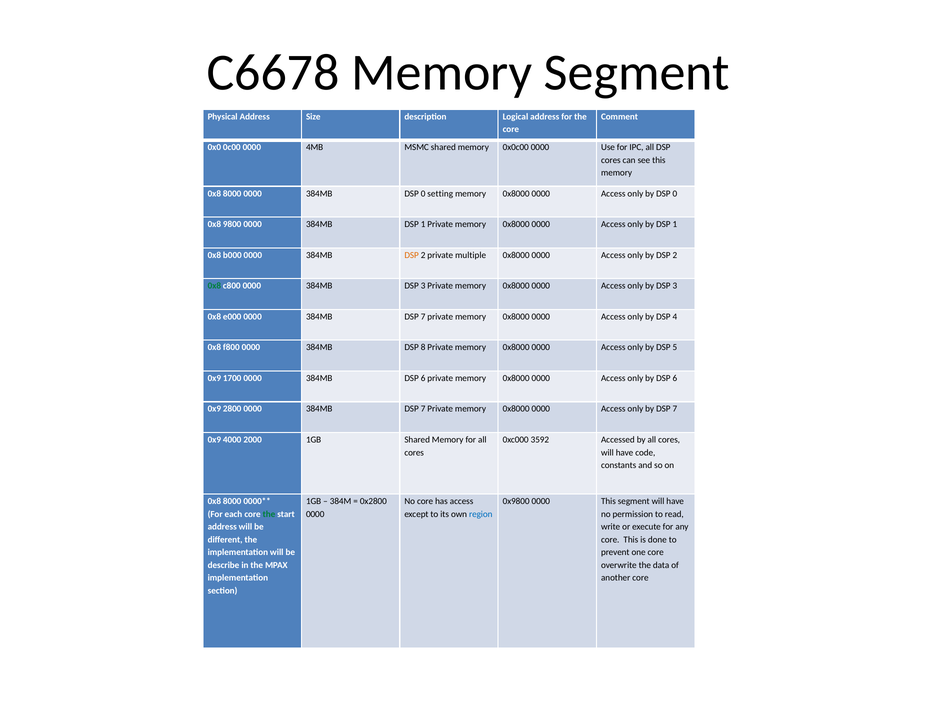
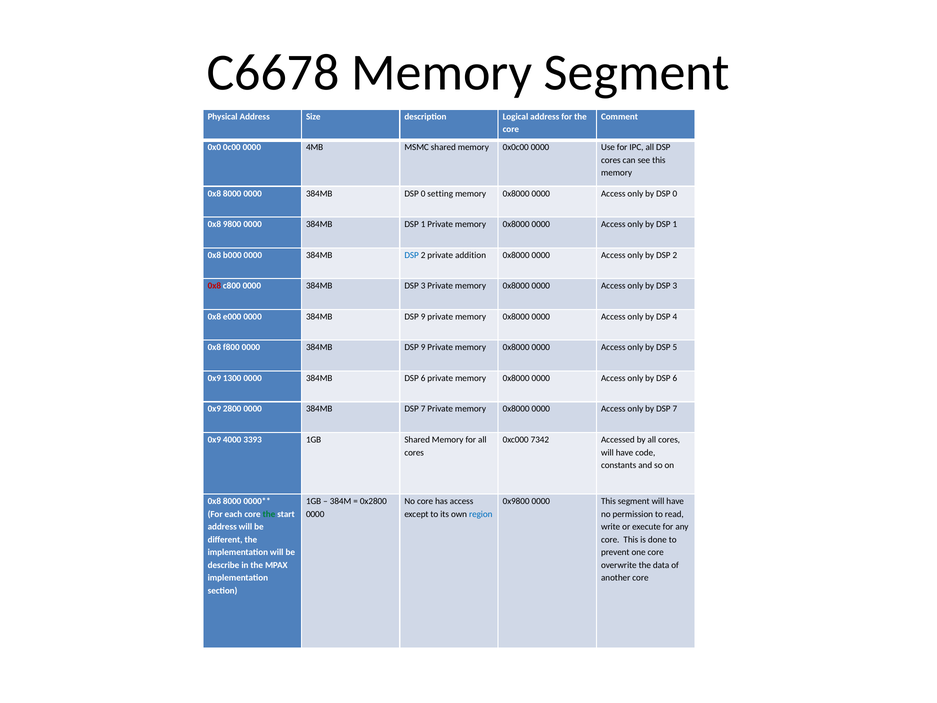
DSP at (412, 255) colour: orange -> blue
multiple: multiple -> addition
0x8 at (214, 286) colour: green -> red
7 at (423, 317): 7 -> 9
8 at (423, 347): 8 -> 9
1700: 1700 -> 1300
2000: 2000 -> 3393
3592: 3592 -> 7342
